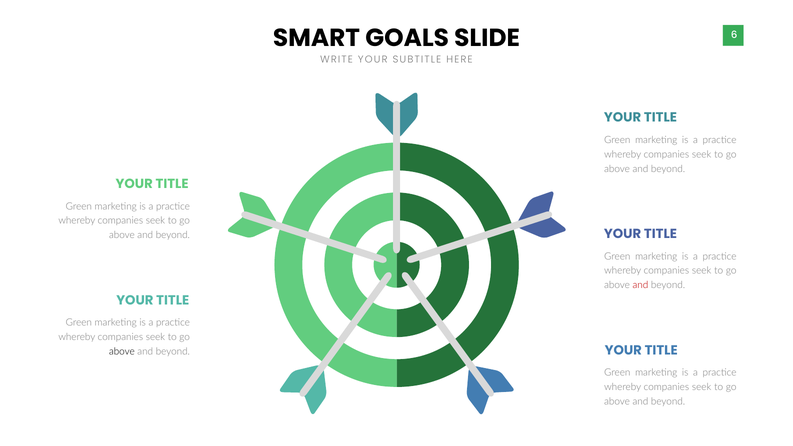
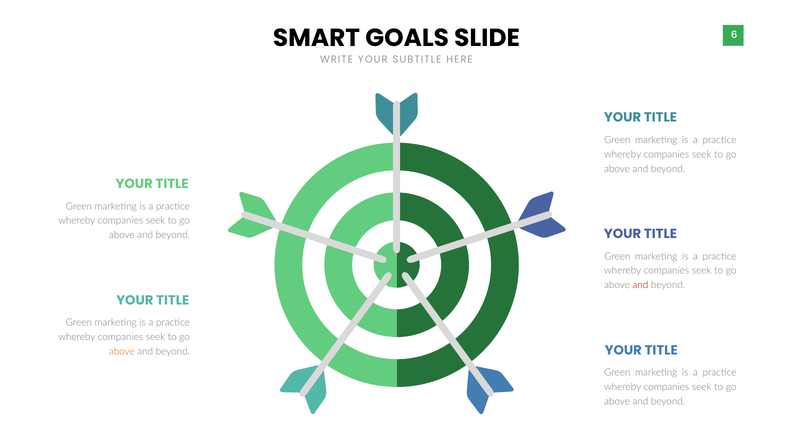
above at (122, 352) colour: black -> orange
